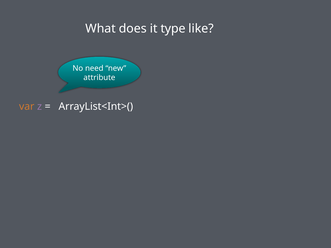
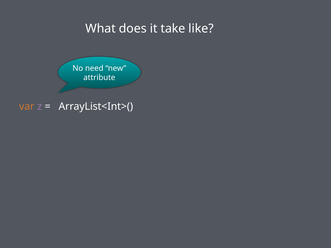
type: type -> take
